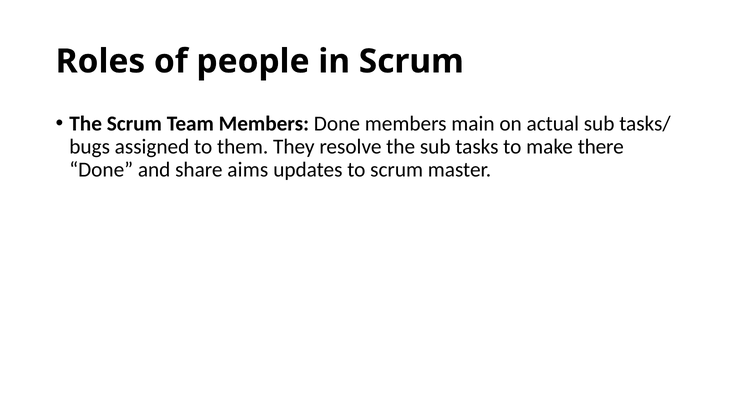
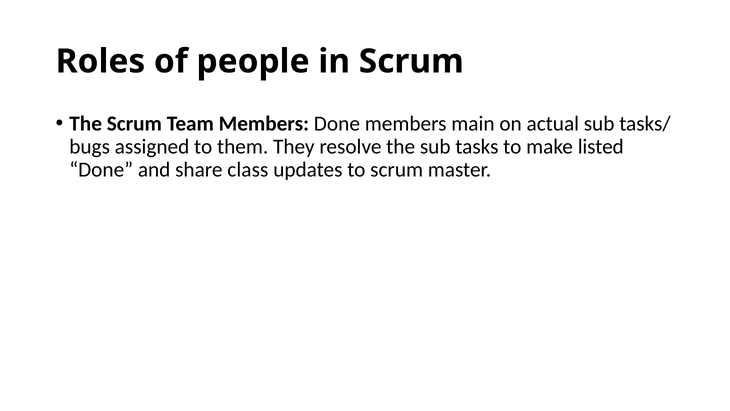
there: there -> listed
aims: aims -> class
